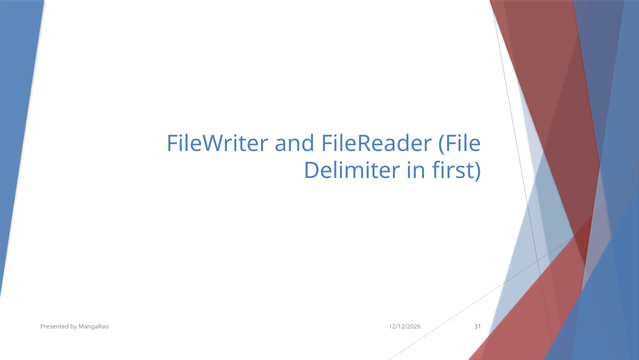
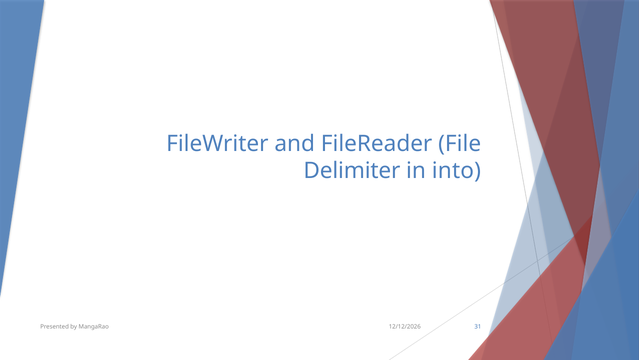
first: first -> into
